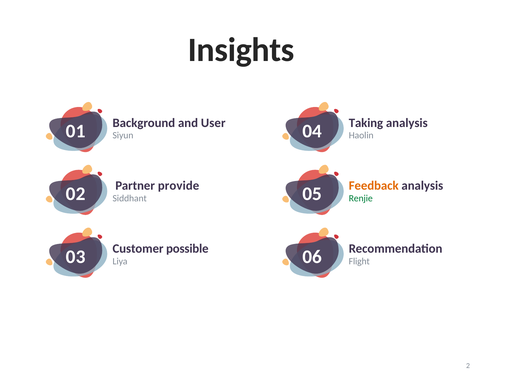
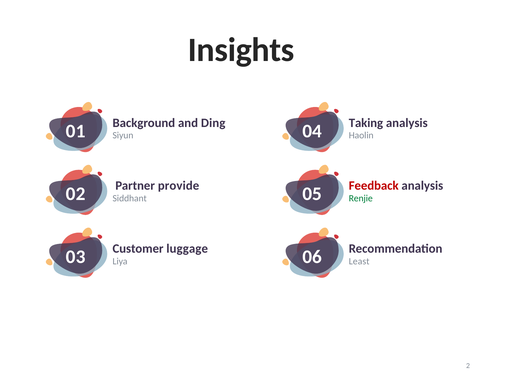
User: User -> Ding
Feedback colour: orange -> red
possible: possible -> luggage
Flight: Flight -> Least
